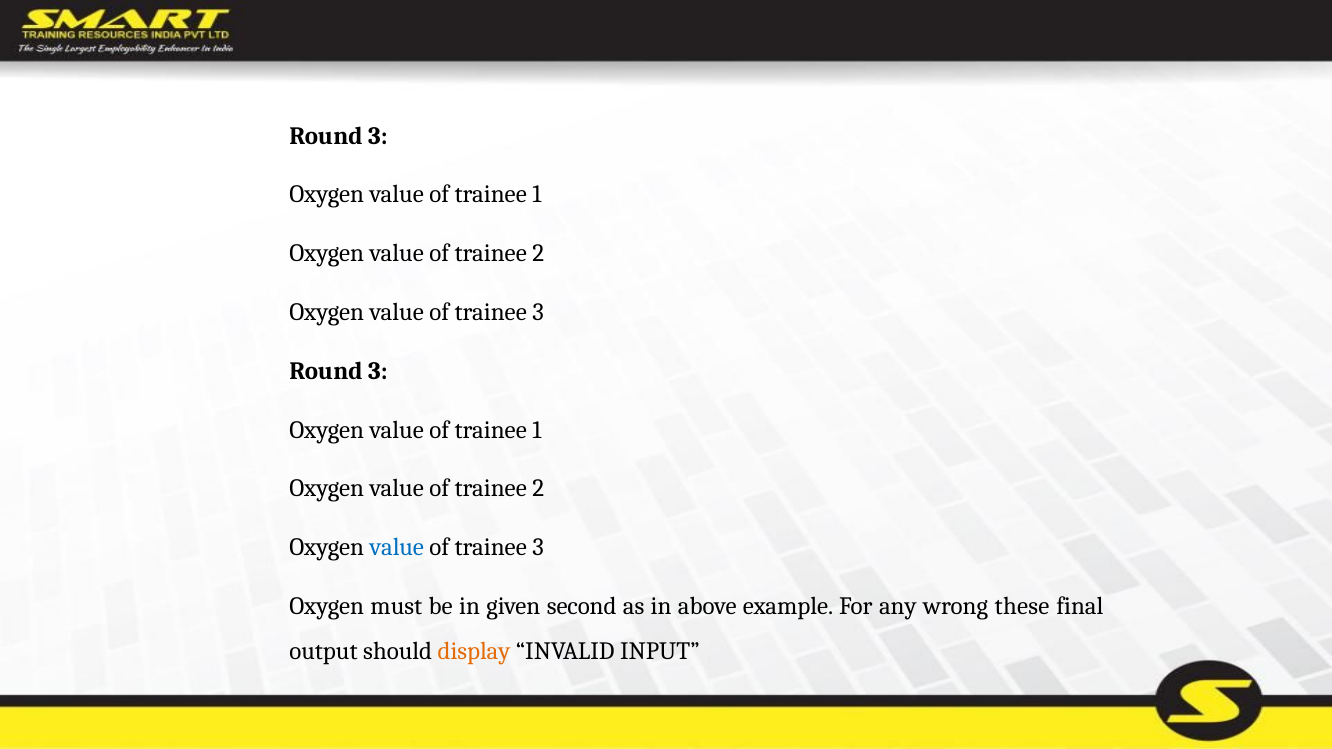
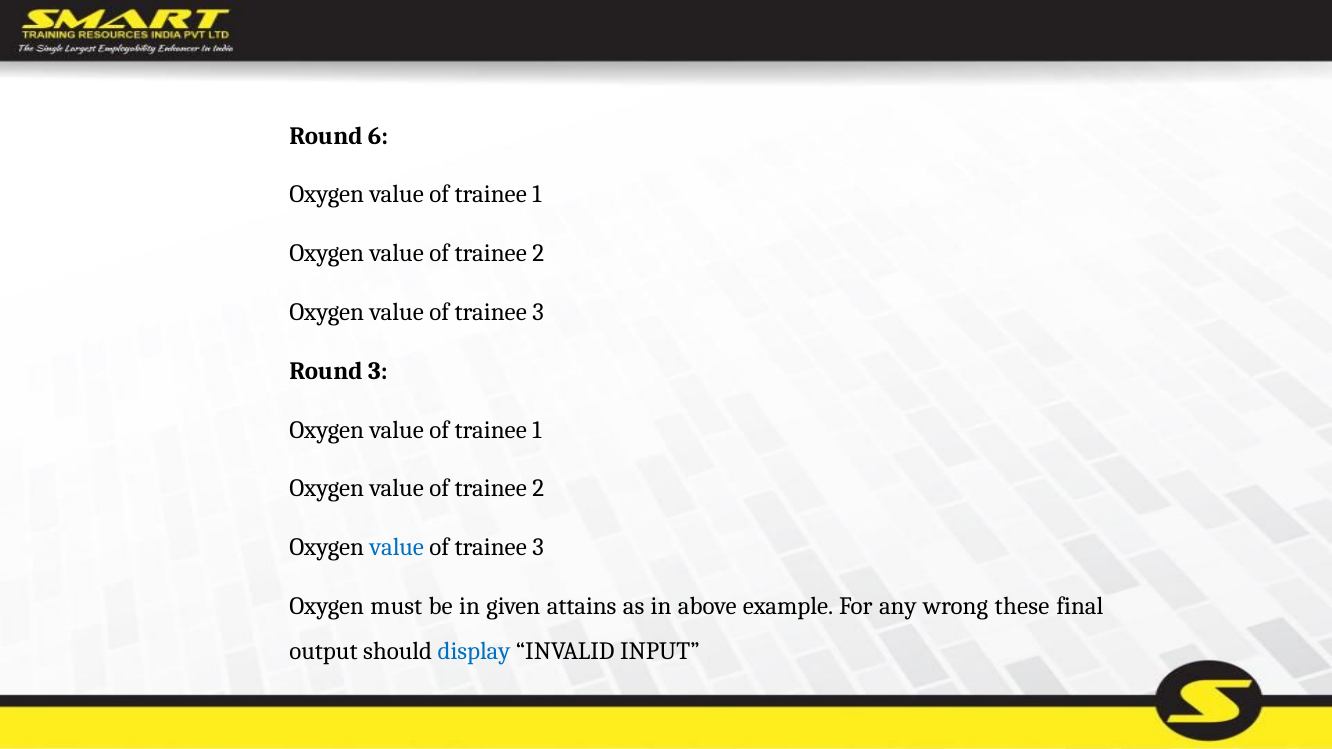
3 at (378, 136): 3 -> 6
second: second -> attains
display colour: orange -> blue
